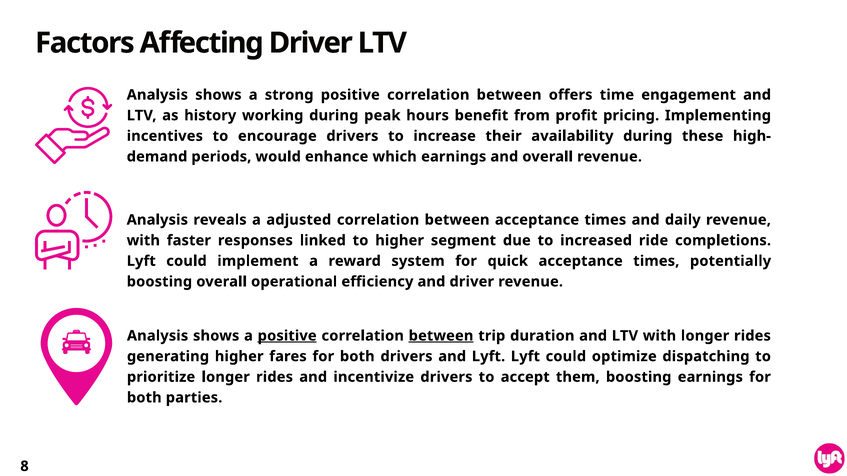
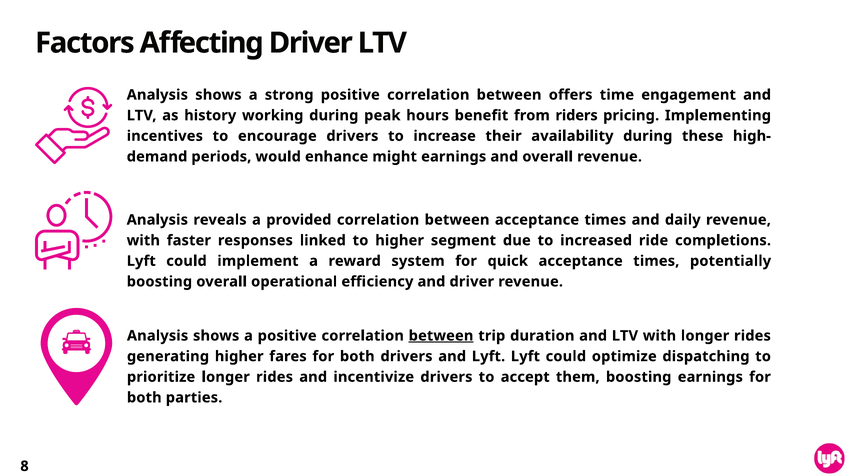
profit: profit -> riders
which: which -> might
adjusted: adjusted -> provided
positive at (287, 336) underline: present -> none
